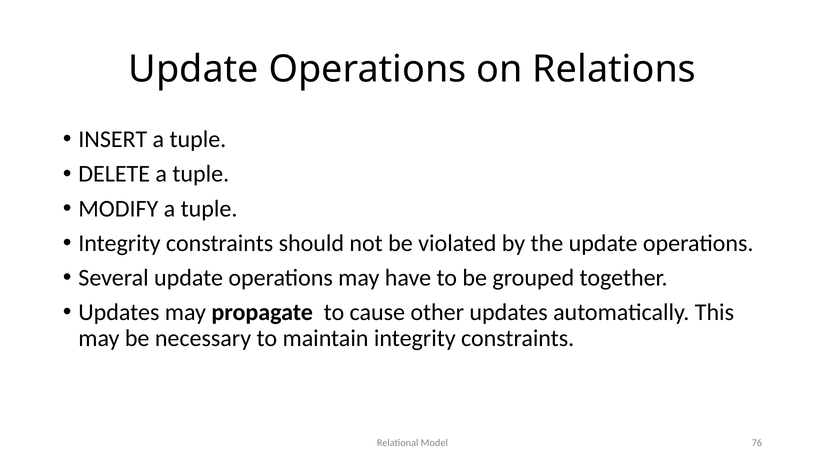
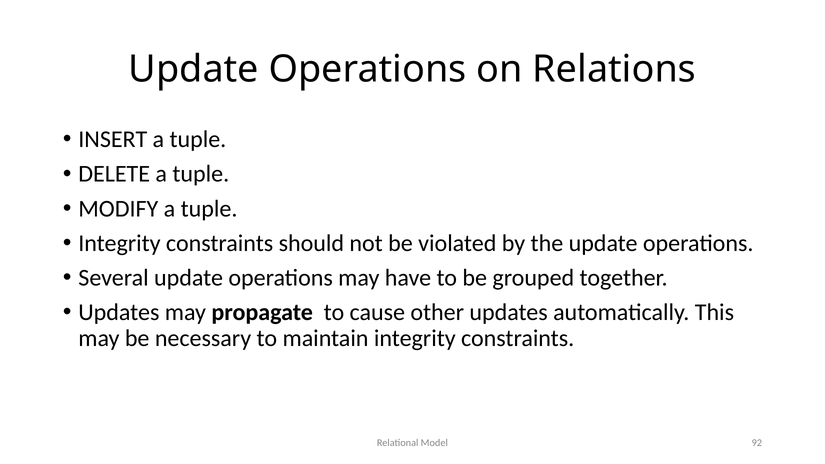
76: 76 -> 92
